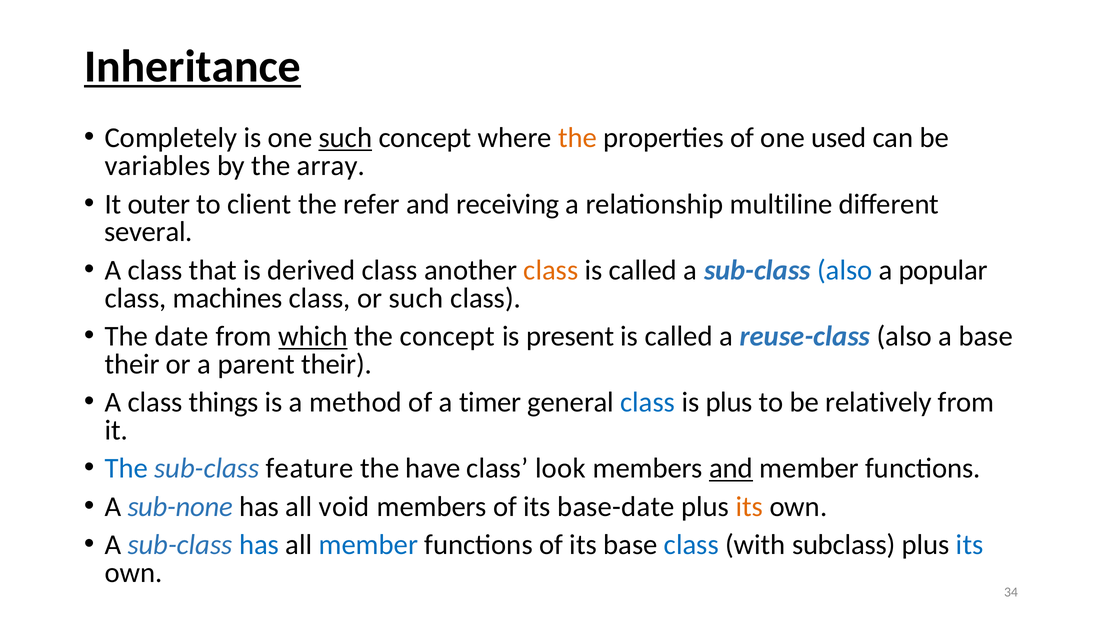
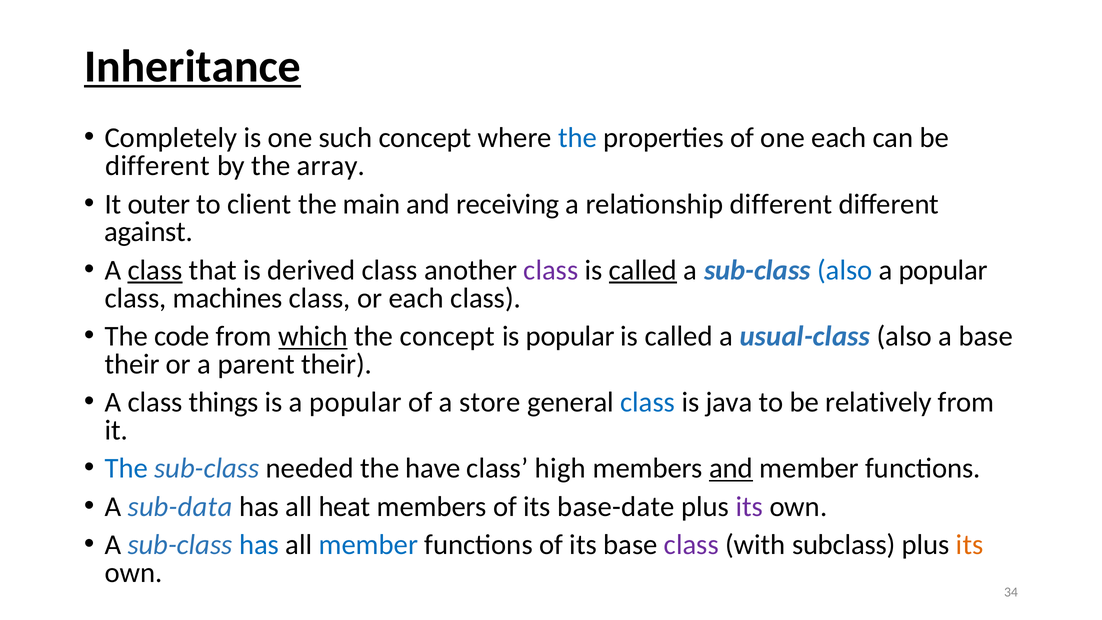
such at (345, 138) underline: present -> none
the at (578, 138) colour: orange -> blue
one used: used -> each
variables at (158, 166): variables -> different
refer: refer -> main
relationship multiline: multiline -> different
several: several -> against
class at (155, 270) underline: none -> present
class at (551, 270) colour: orange -> purple
called at (643, 270) underline: none -> present
or such: such -> each
date: date -> code
is present: present -> popular
reuse-class: reuse-class -> usual-class
is a method: method -> popular
timer: timer -> store
is plus: plus -> java
feature: feature -> needed
look: look -> high
sub-none: sub-none -> sub-data
void: void -> heat
its at (749, 507) colour: orange -> purple
class at (691, 545) colour: blue -> purple
its at (970, 545) colour: blue -> orange
